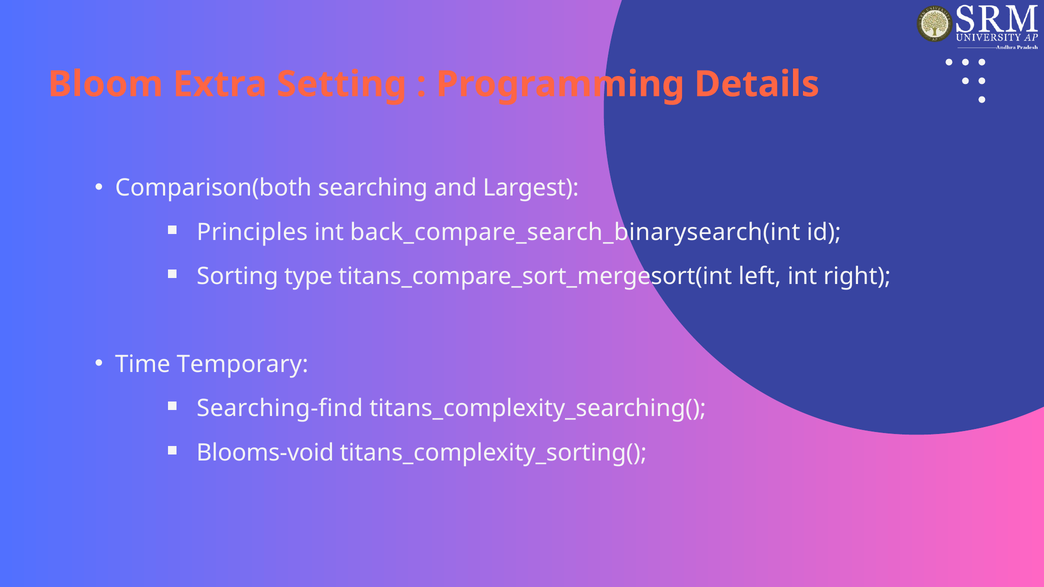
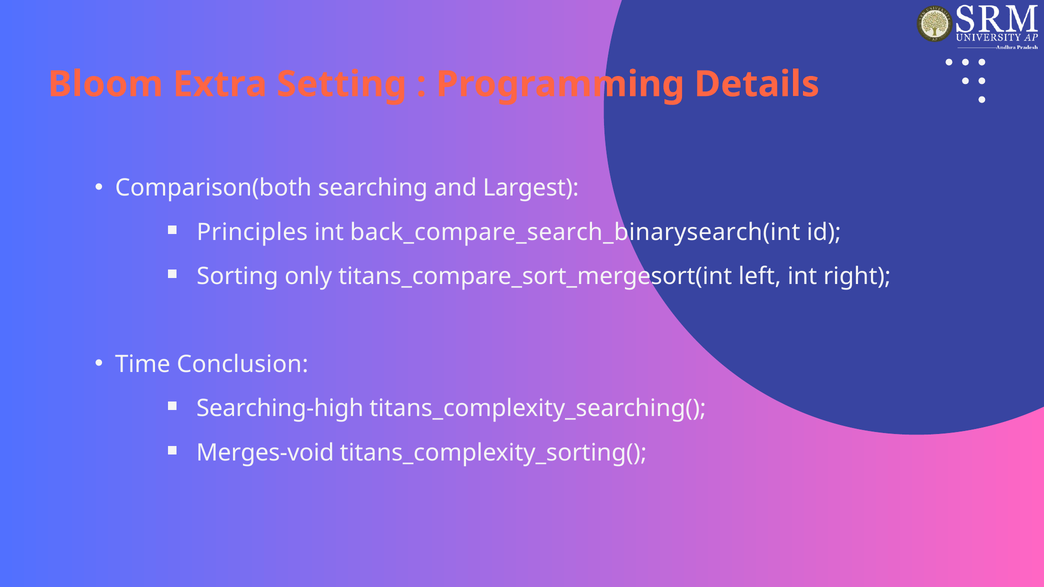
type: type -> only
Temporary: Temporary -> Conclusion
Searching-find: Searching-find -> Searching-high
Blooms-void: Blooms-void -> Merges-void
